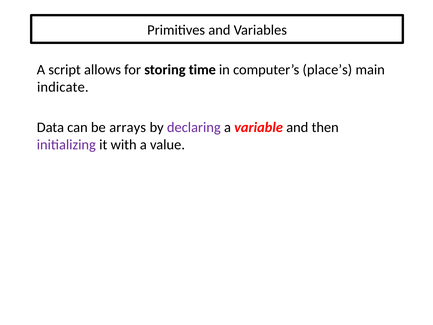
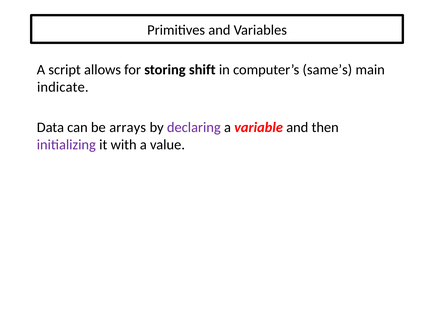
time: time -> shift
place’s: place’s -> same’s
